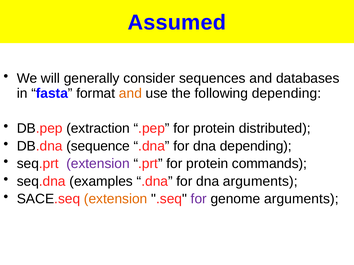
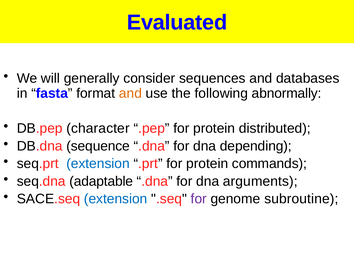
Assumed: Assumed -> Evaluated
following depending: depending -> abnormally
extraction: extraction -> character
extension at (98, 164) colour: purple -> blue
examples: examples -> adaptable
extension at (116, 199) colour: orange -> blue
genome arguments: arguments -> subroutine
